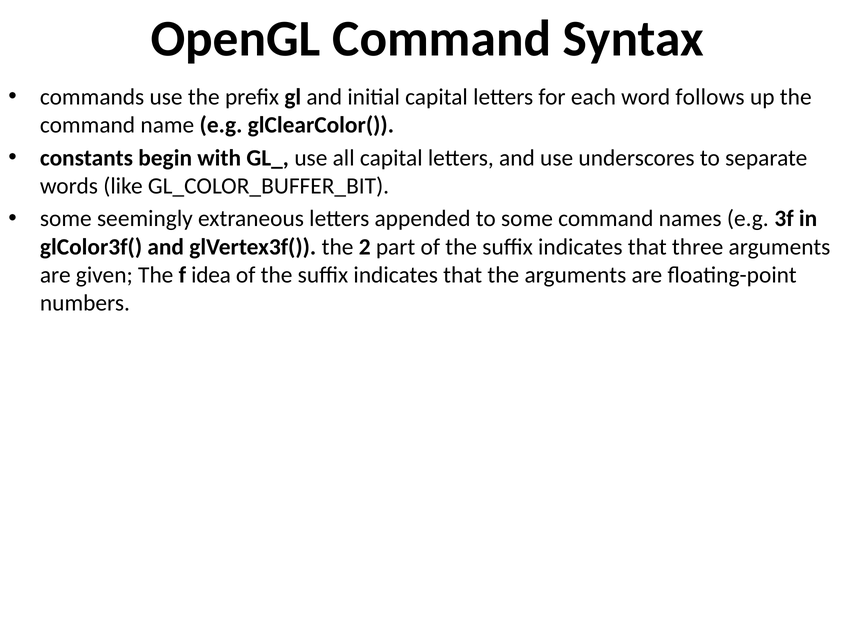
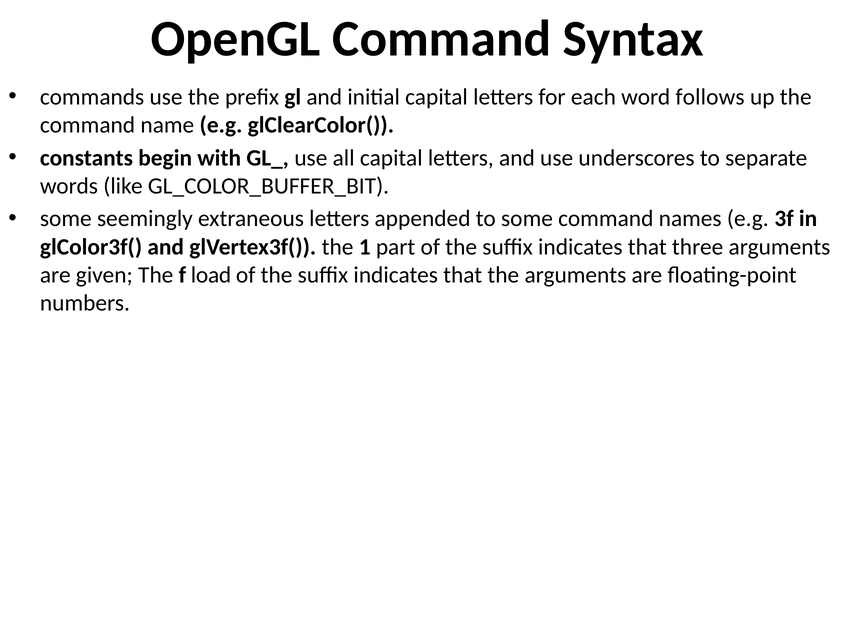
2: 2 -> 1
idea: idea -> load
